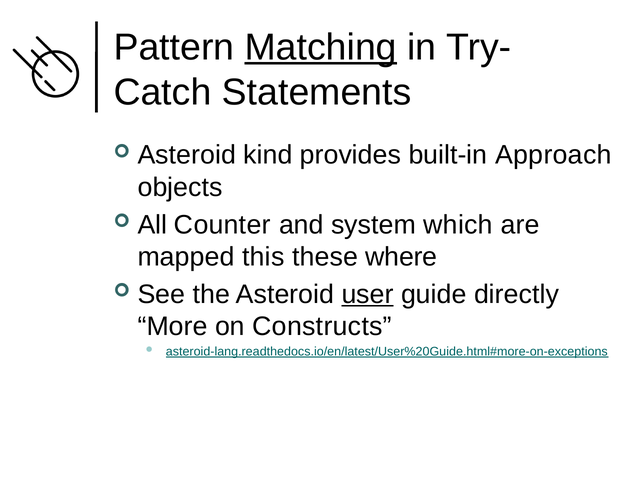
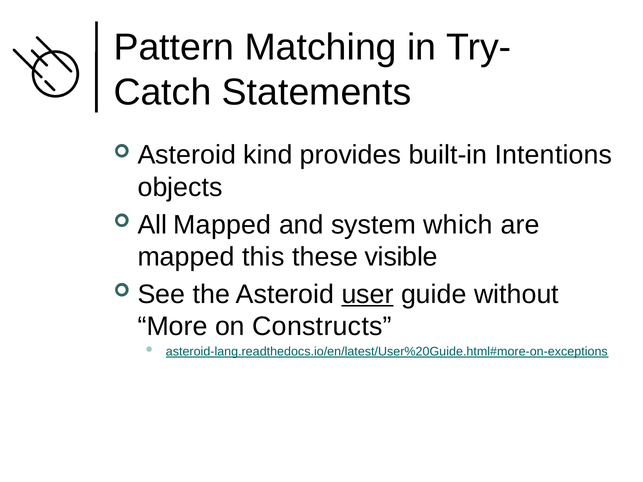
Matching underline: present -> none
Approach: Approach -> Intentions
All Counter: Counter -> Mapped
where: where -> visible
directly: directly -> without
